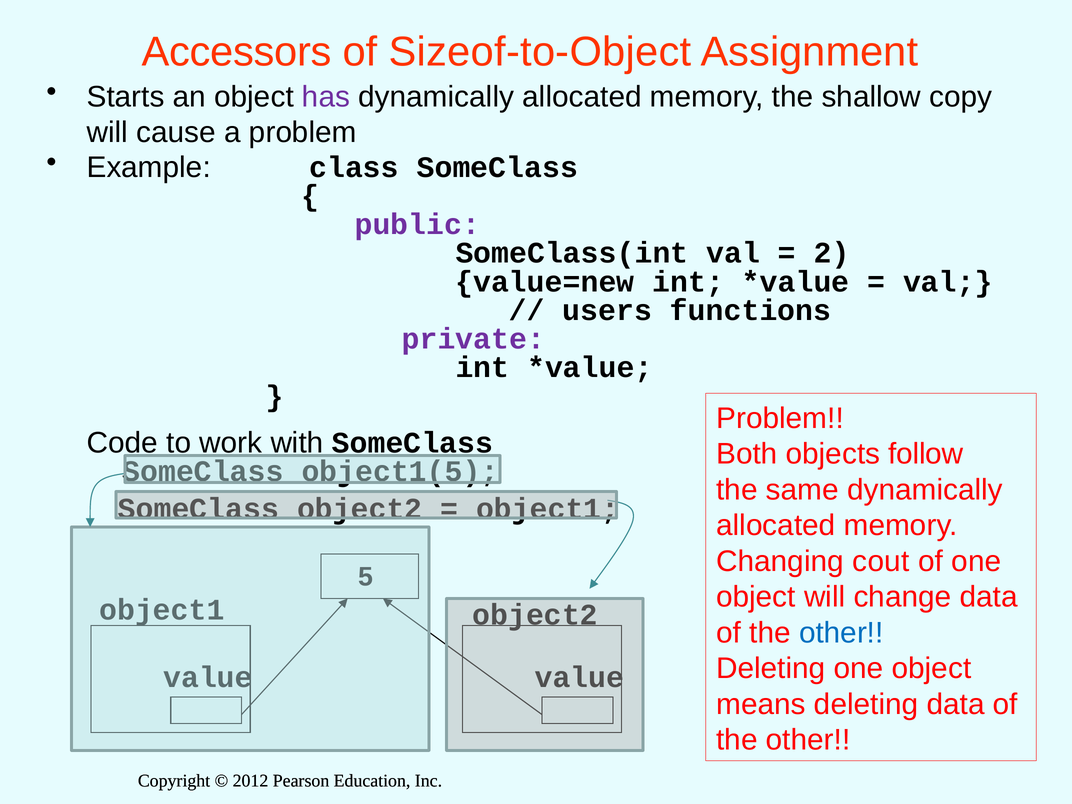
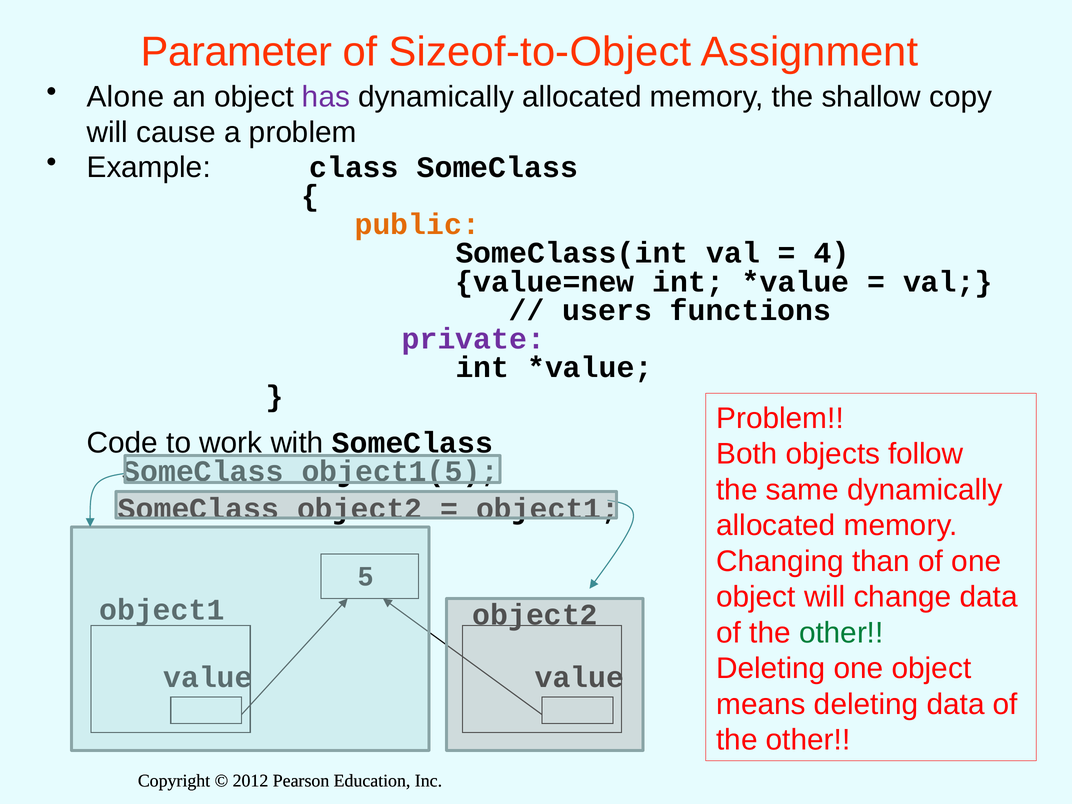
Accessors: Accessors -> Parameter
Starts: Starts -> Alone
public colour: purple -> orange
2: 2 -> 4
cout: cout -> than
other at (841, 633) colour: blue -> green
